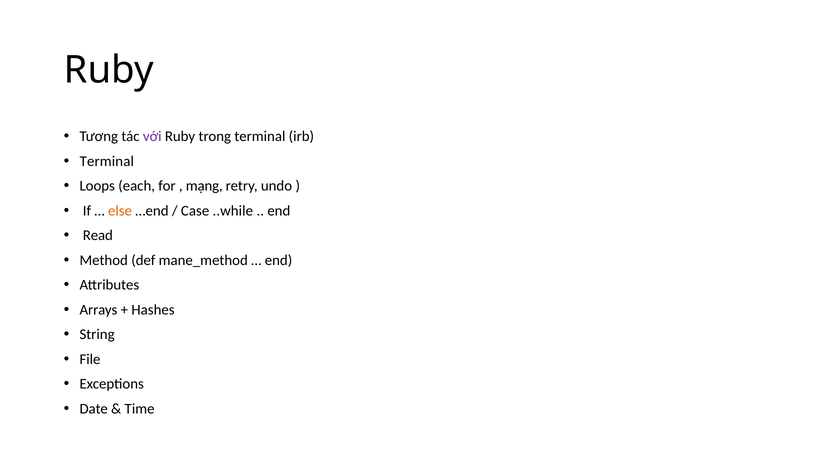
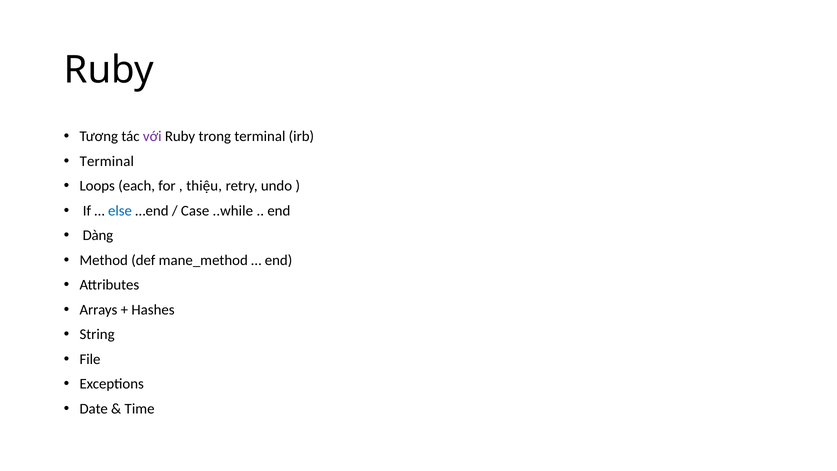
mạng: mạng -> thiệu
else colour: orange -> blue
Read: Read -> Dàng
